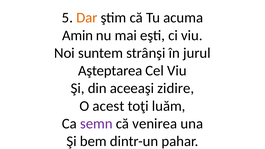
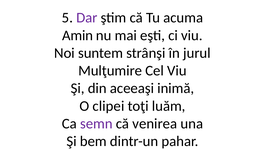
Dar colour: orange -> purple
Aşteptarea: Aşteptarea -> Mulţumire
zidire: zidire -> inimă
acest: acest -> clipei
